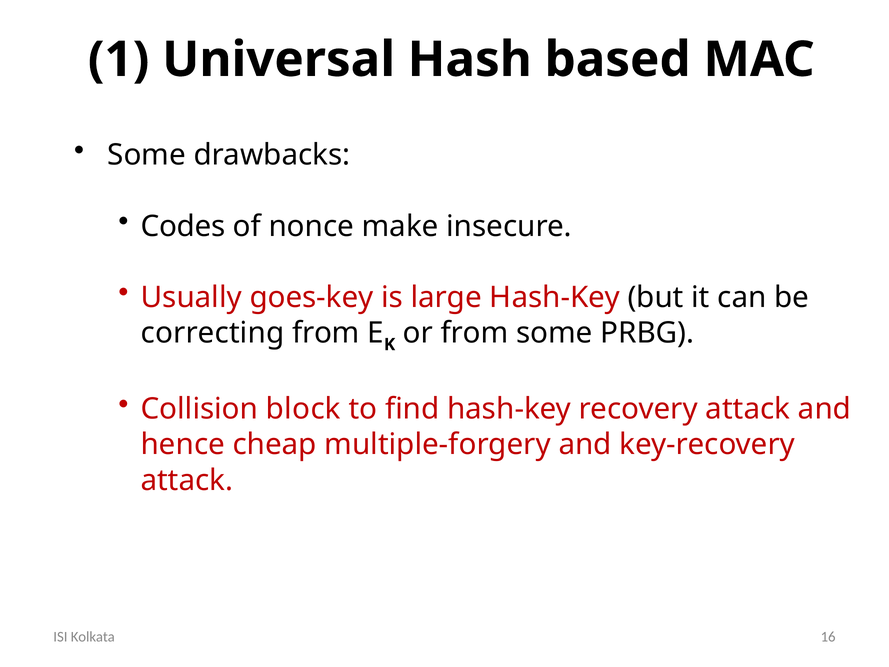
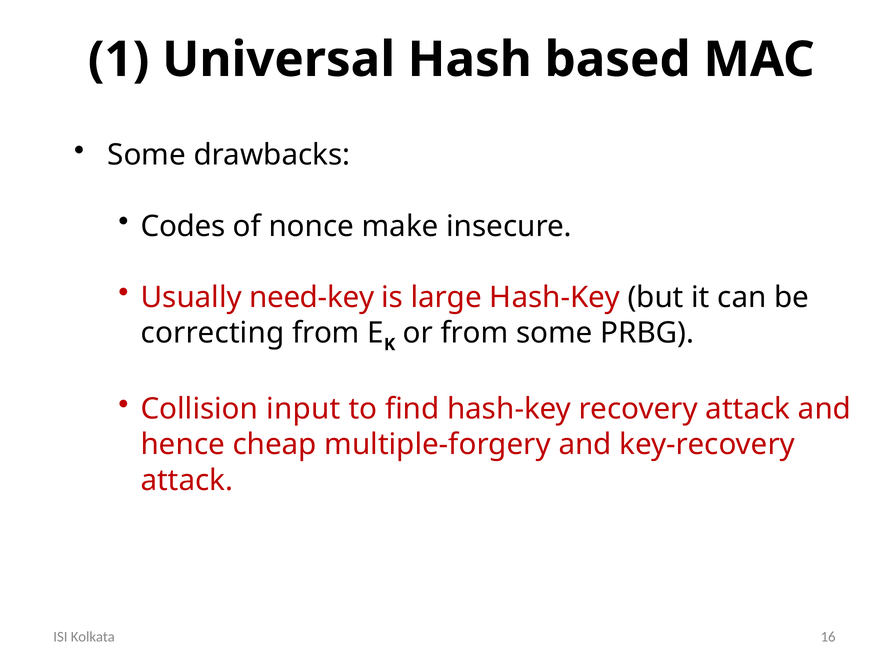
goes-key: goes-key -> need-key
block: block -> input
